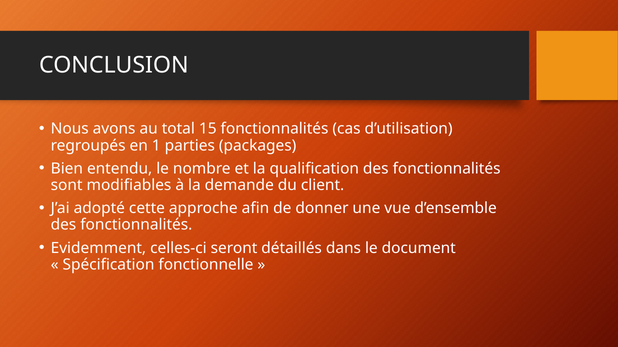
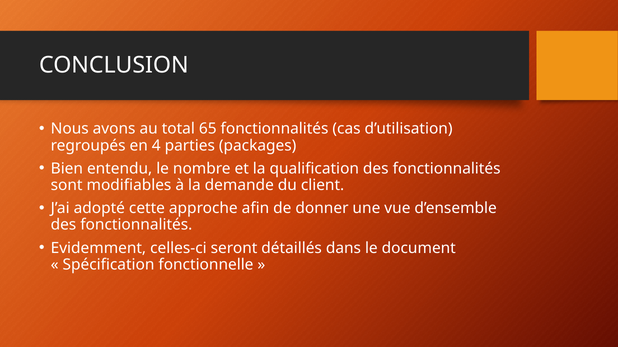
15: 15 -> 65
1: 1 -> 4
